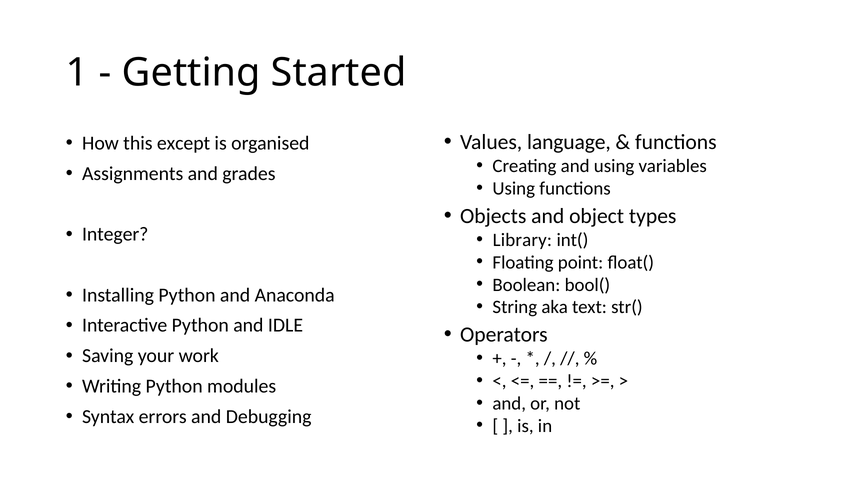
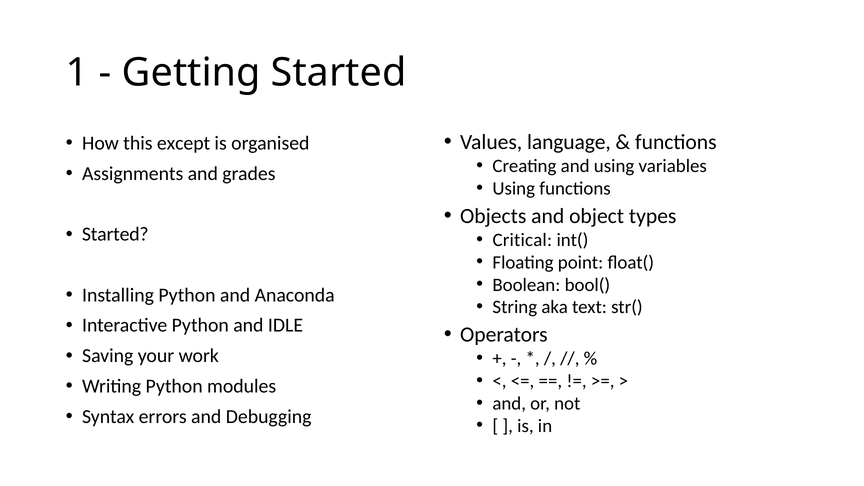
Integer at (115, 234): Integer -> Started
Library: Library -> Critical
